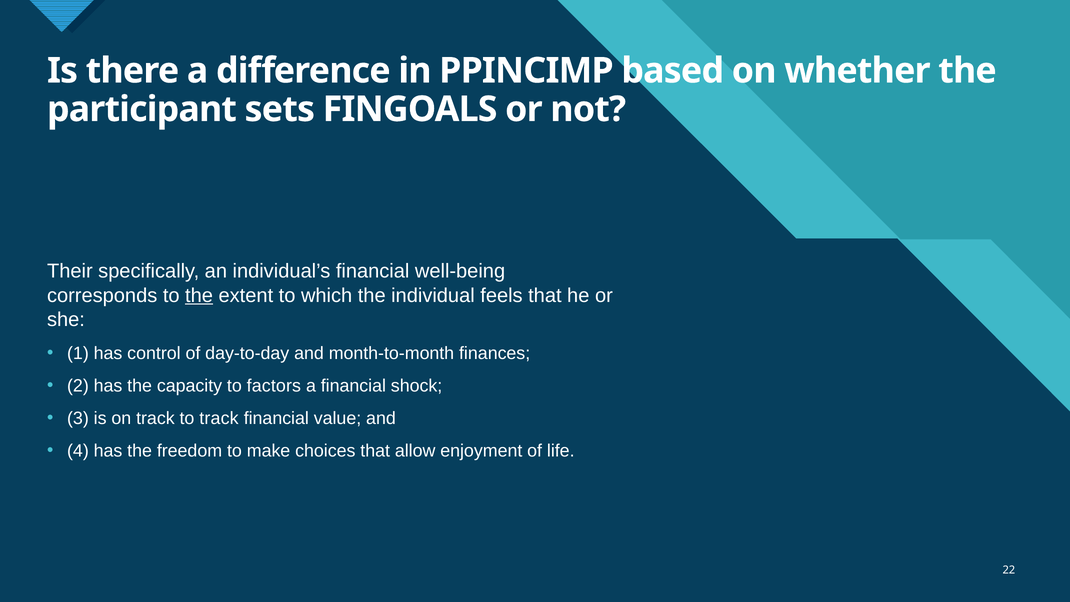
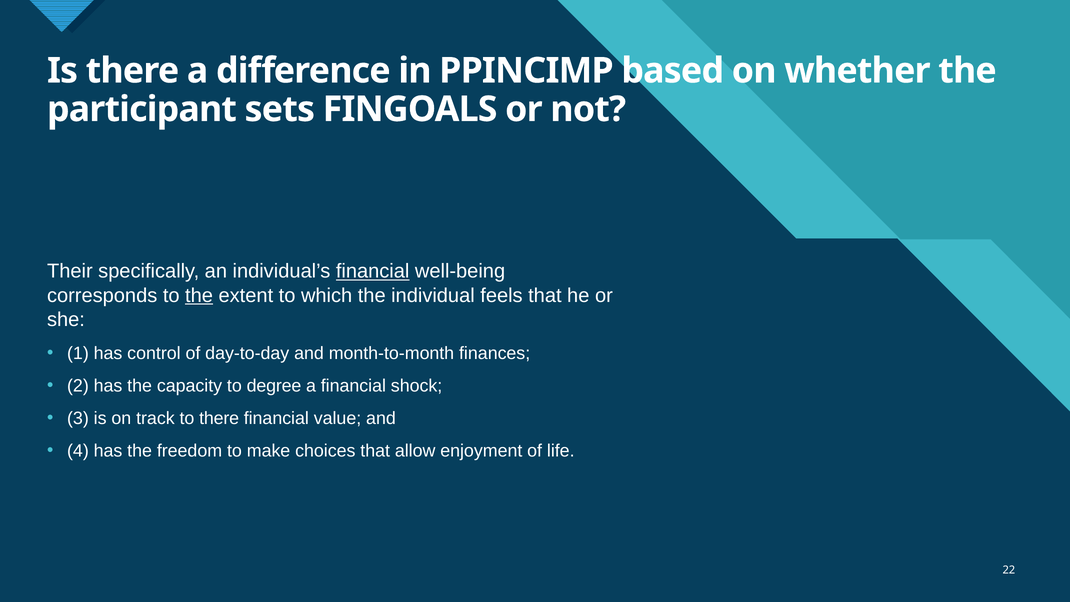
financial at (373, 271) underline: none -> present
factors: factors -> degree
to track: track -> there
